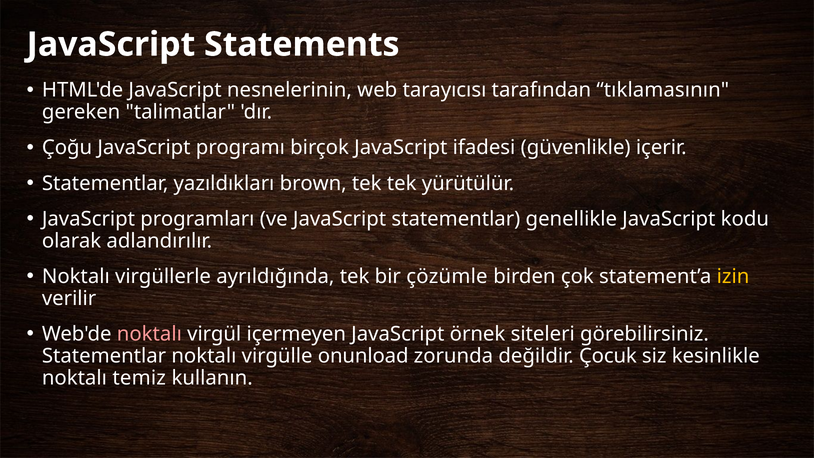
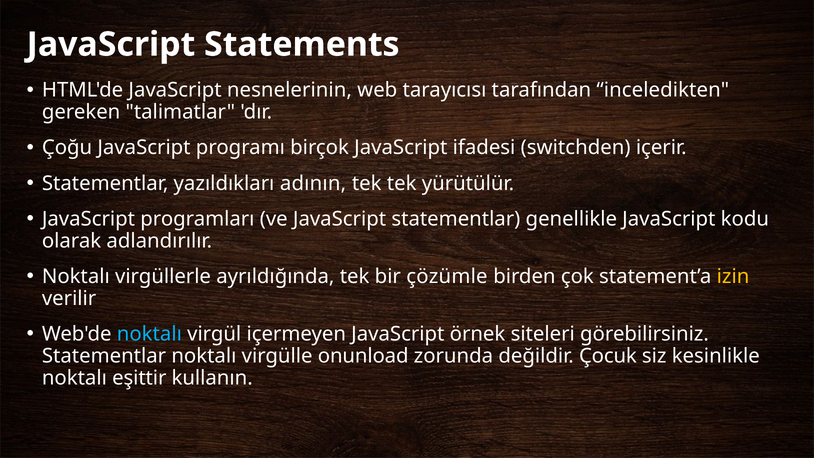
tıklamasının: tıklamasının -> inceledikten
güvenlikle: güvenlikle -> switchden
brown: brown -> adının
noktalı at (149, 334) colour: pink -> light blue
temiz: temiz -> eşittir
